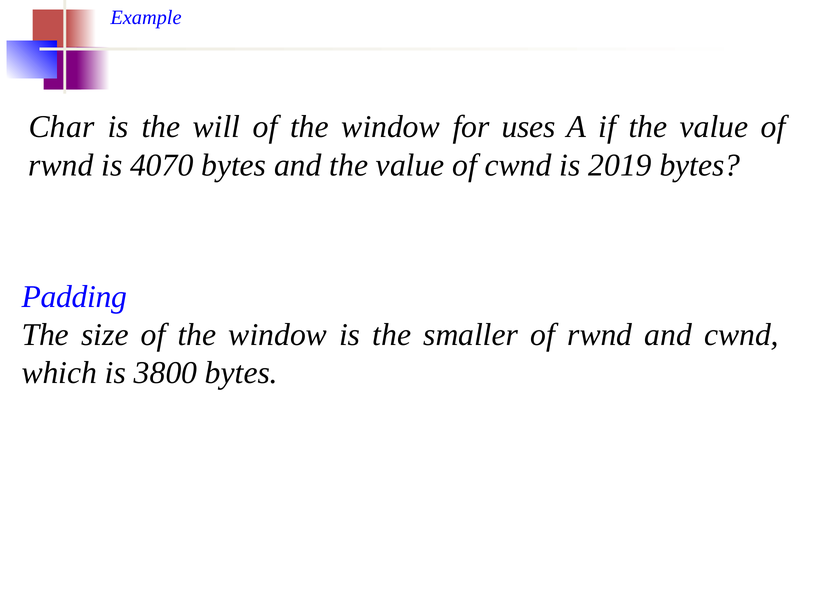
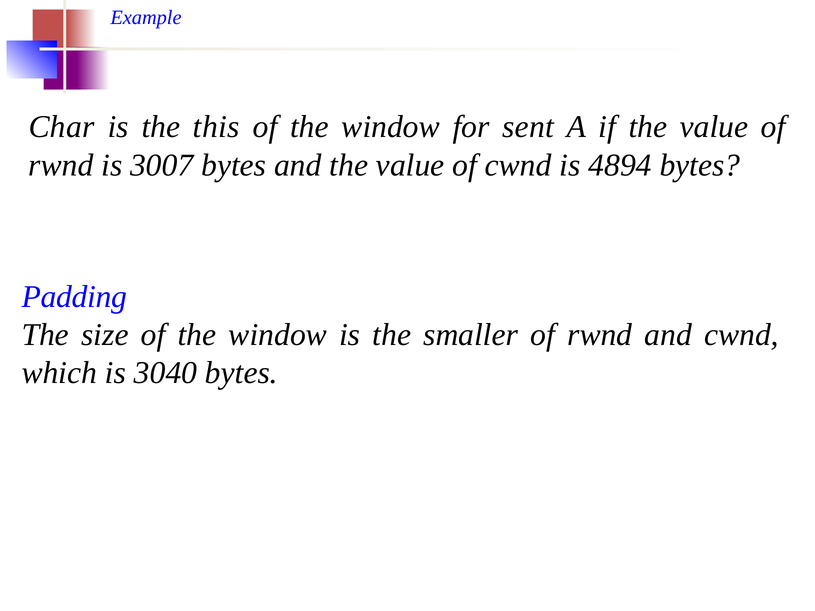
will: will -> this
uses: uses -> sent
4070: 4070 -> 3007
2019: 2019 -> 4894
3800: 3800 -> 3040
